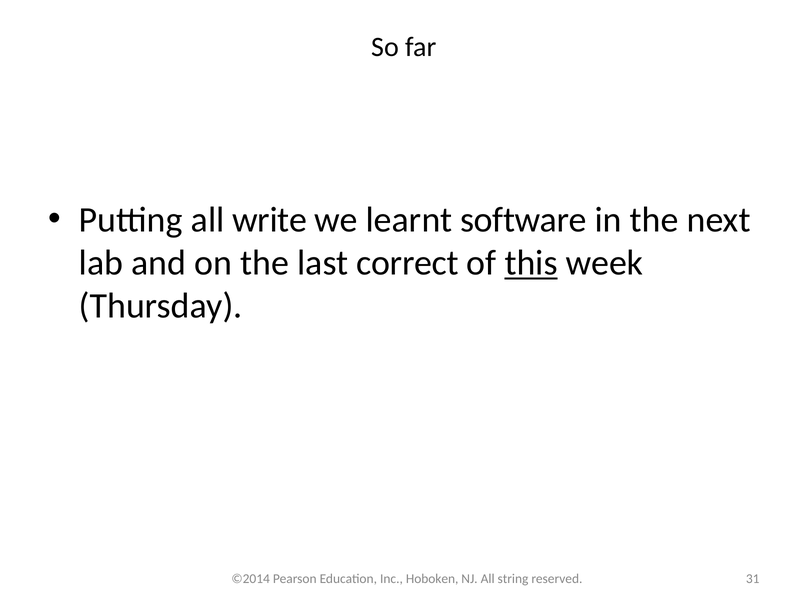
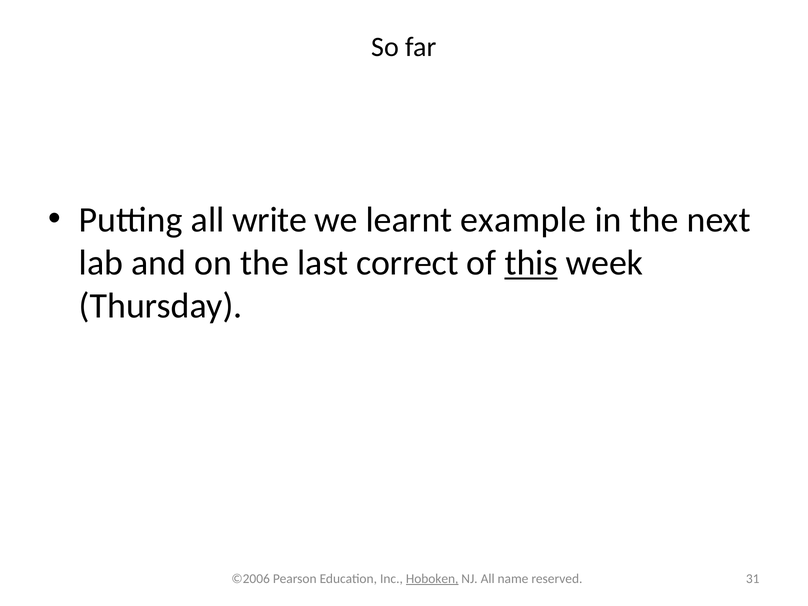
software: software -> example
©2014: ©2014 -> ©2006
Hoboken underline: none -> present
string: string -> name
